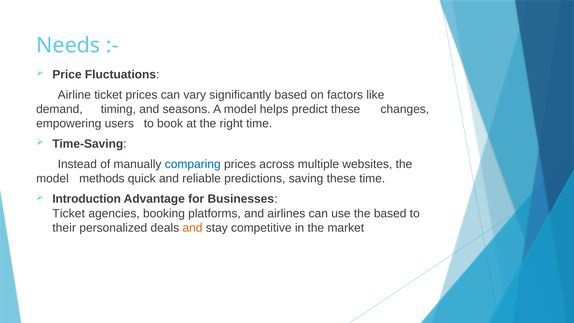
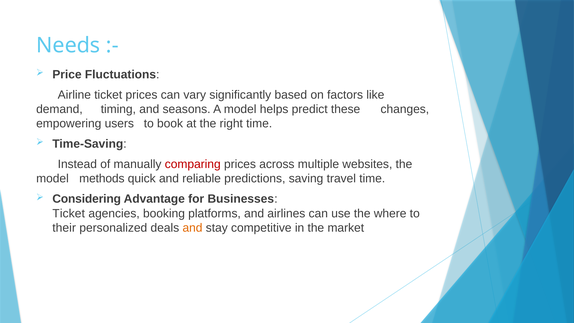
comparing colour: blue -> red
saving these: these -> travel
Introduction: Introduction -> Considering
the based: based -> where
